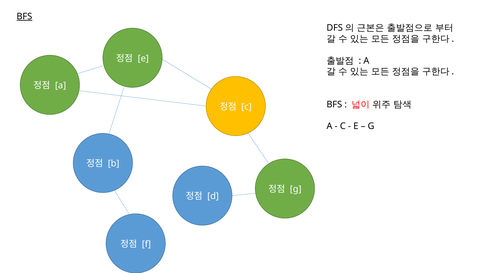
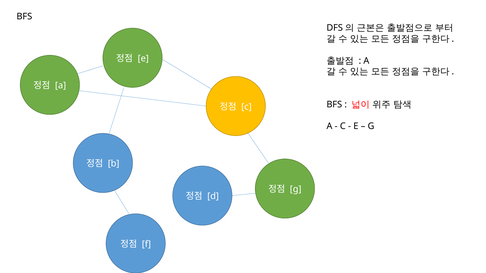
BFS at (24, 16) underline: present -> none
